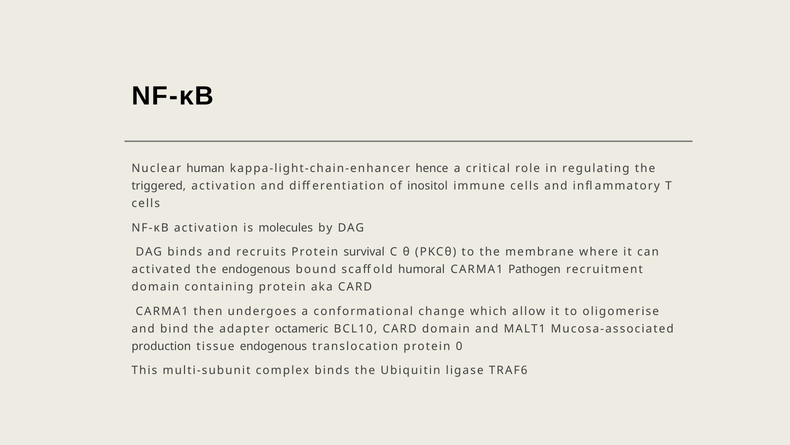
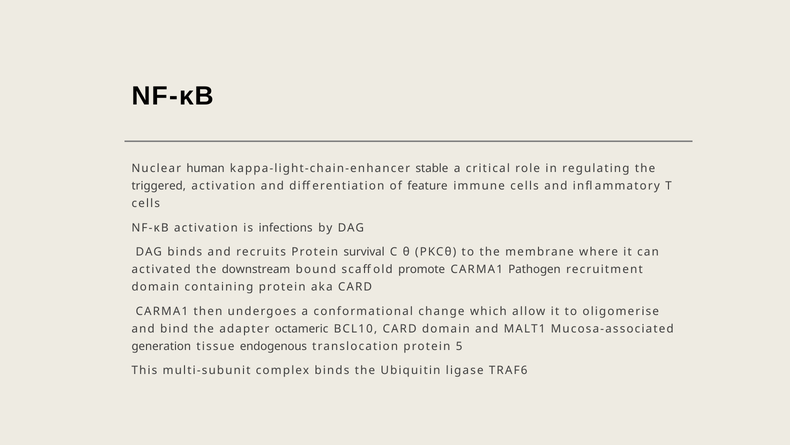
hence: hence -> stable
inositol: inositol -> feature
molecules: molecules -> infections
the endogenous: endogenous -> downstream
humoral: humoral -> promote
production: production -> generation
0: 0 -> 5
